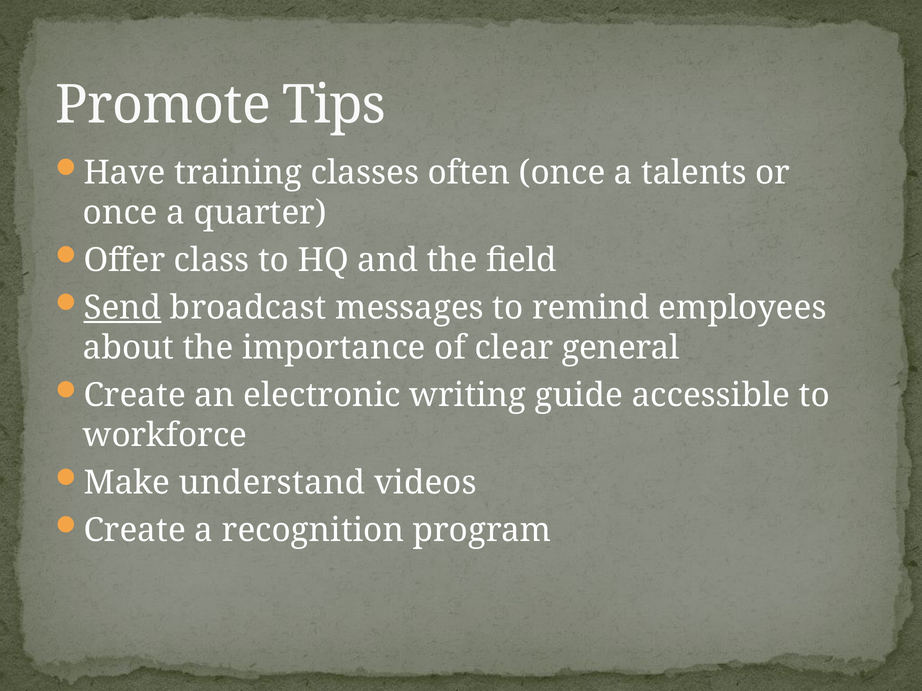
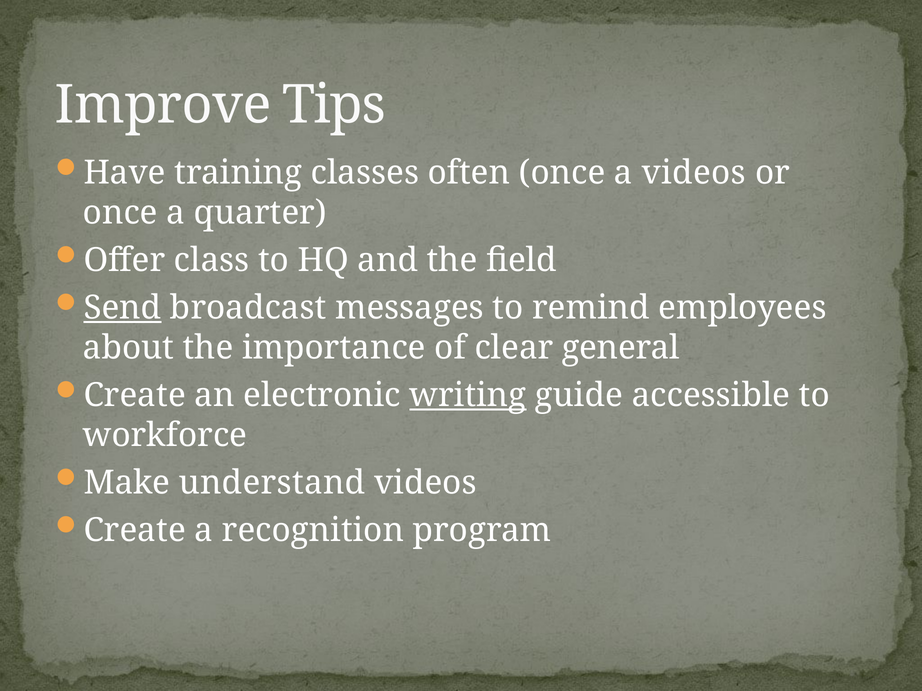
Promote: Promote -> Improve
a talents: talents -> videos
writing underline: none -> present
